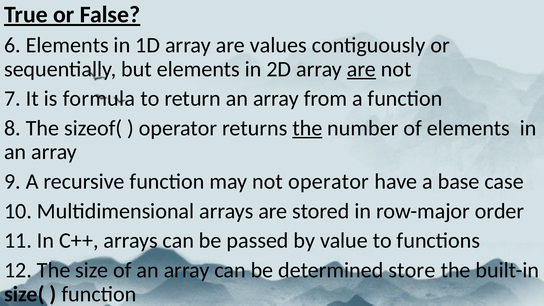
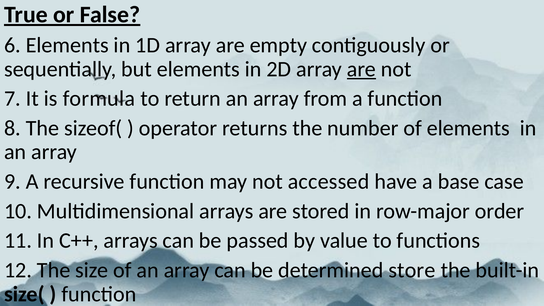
values: values -> empty
the at (307, 128) underline: present -> none
not operator: operator -> accessed
